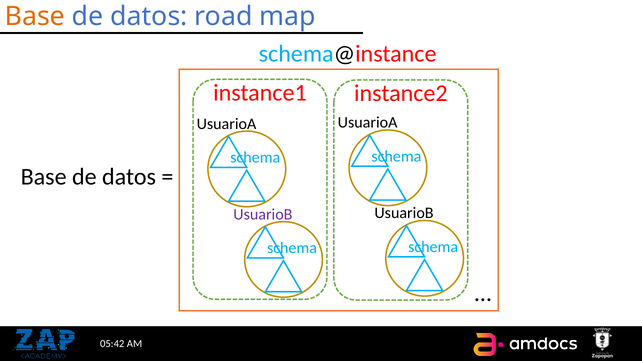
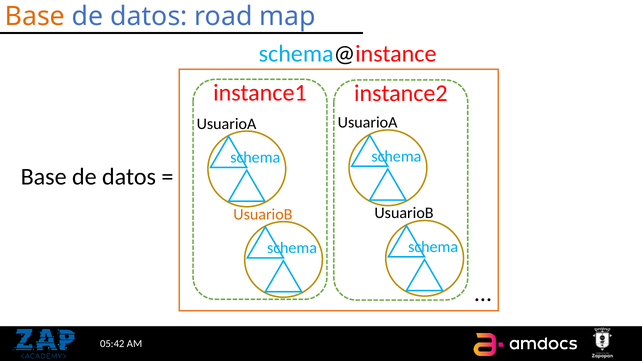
UsuarioB at (263, 214) colour: purple -> orange
